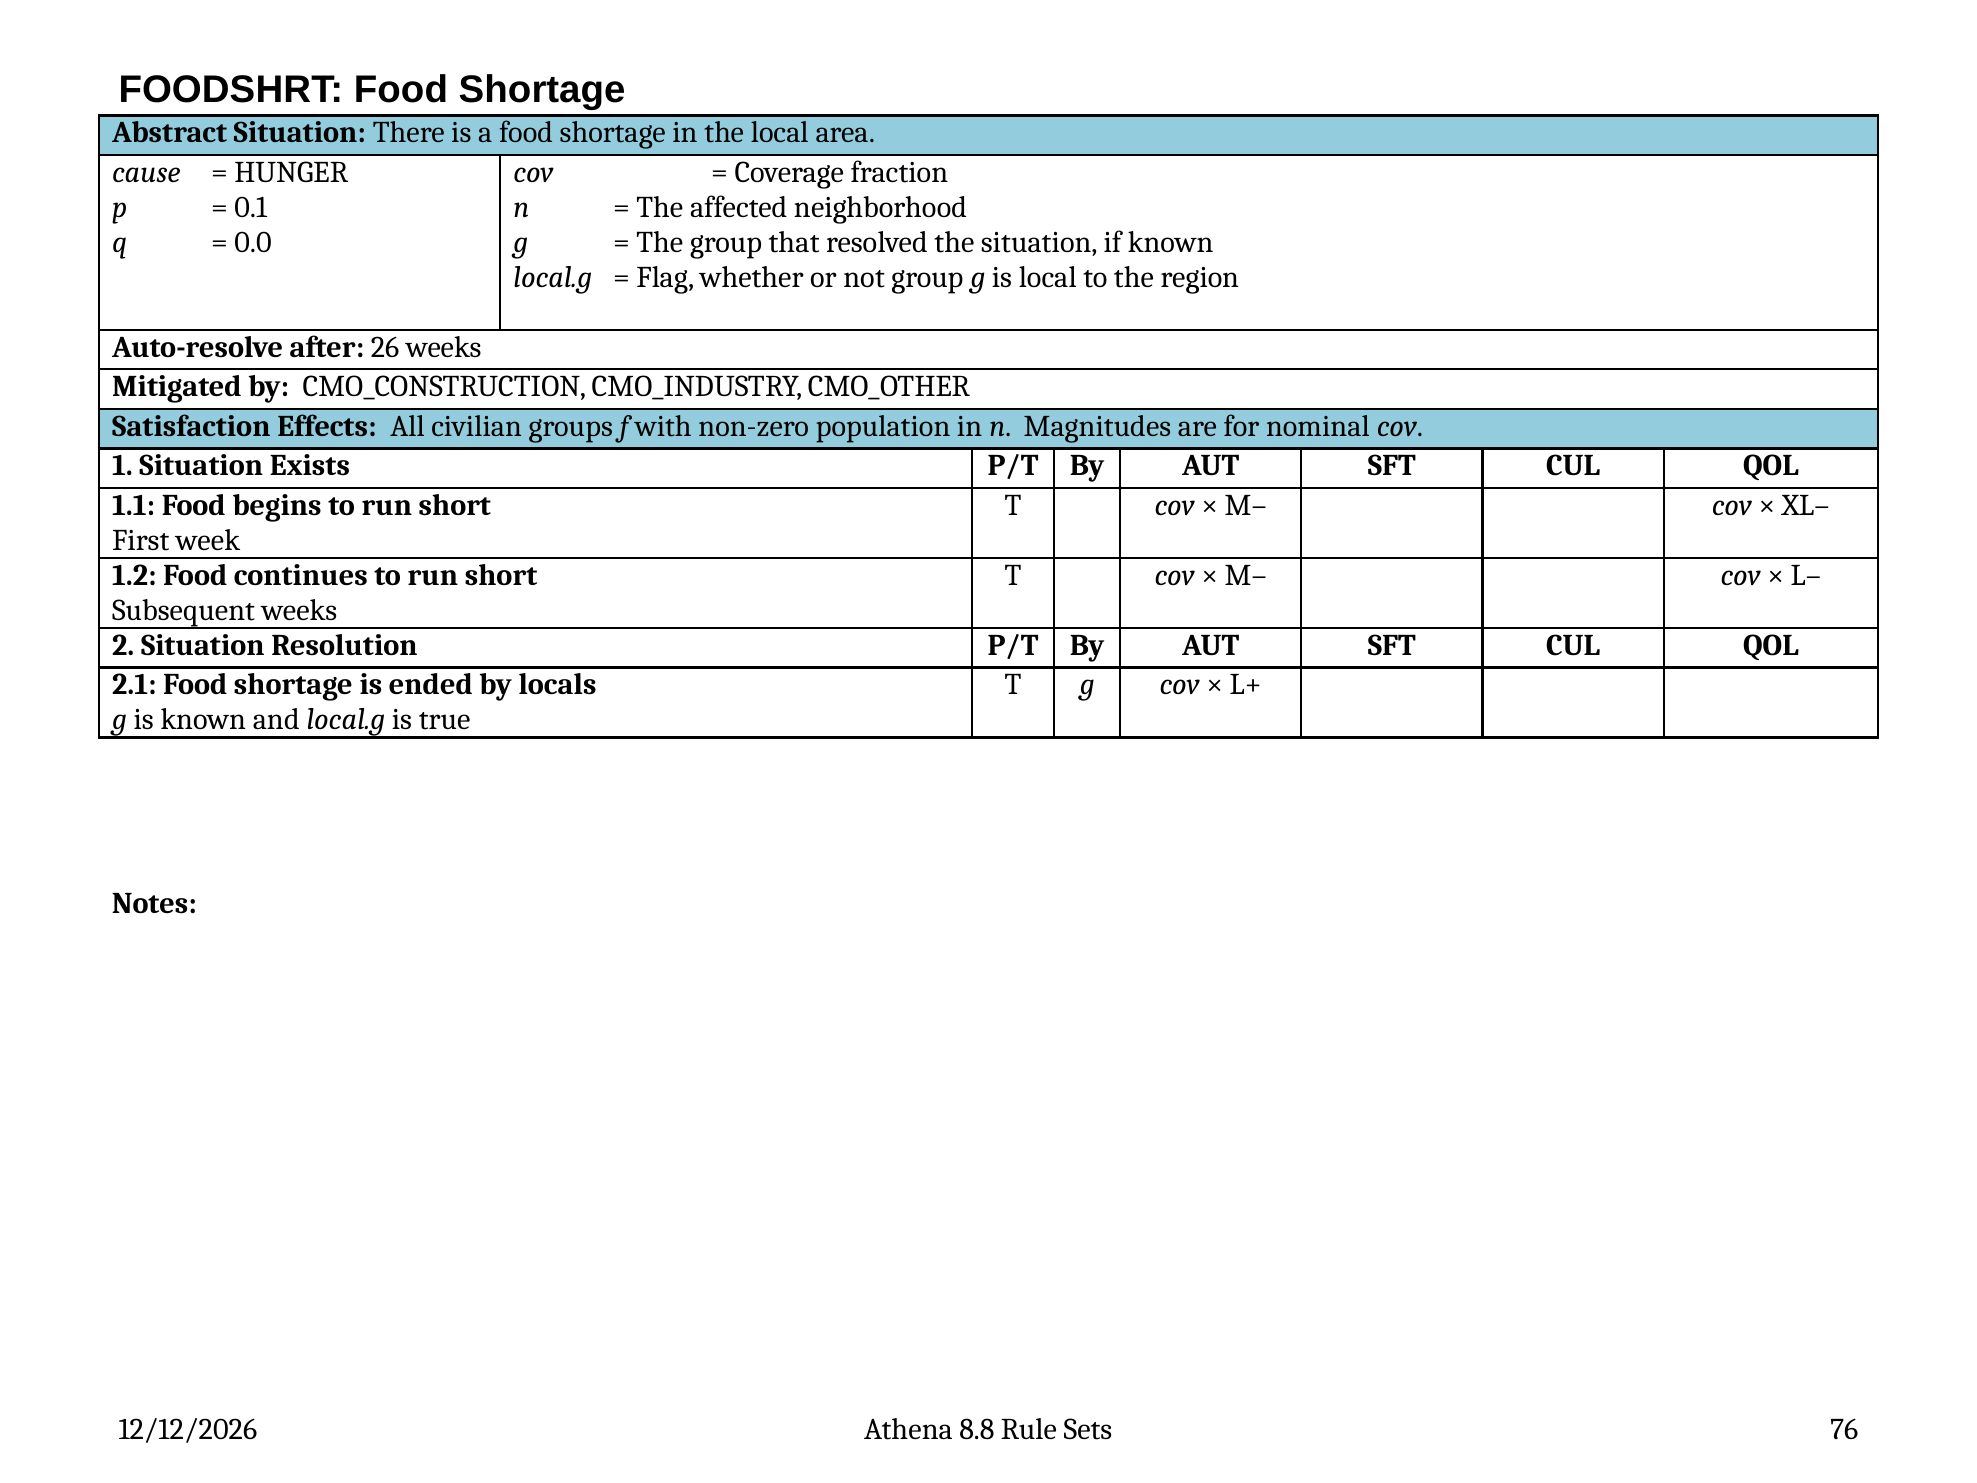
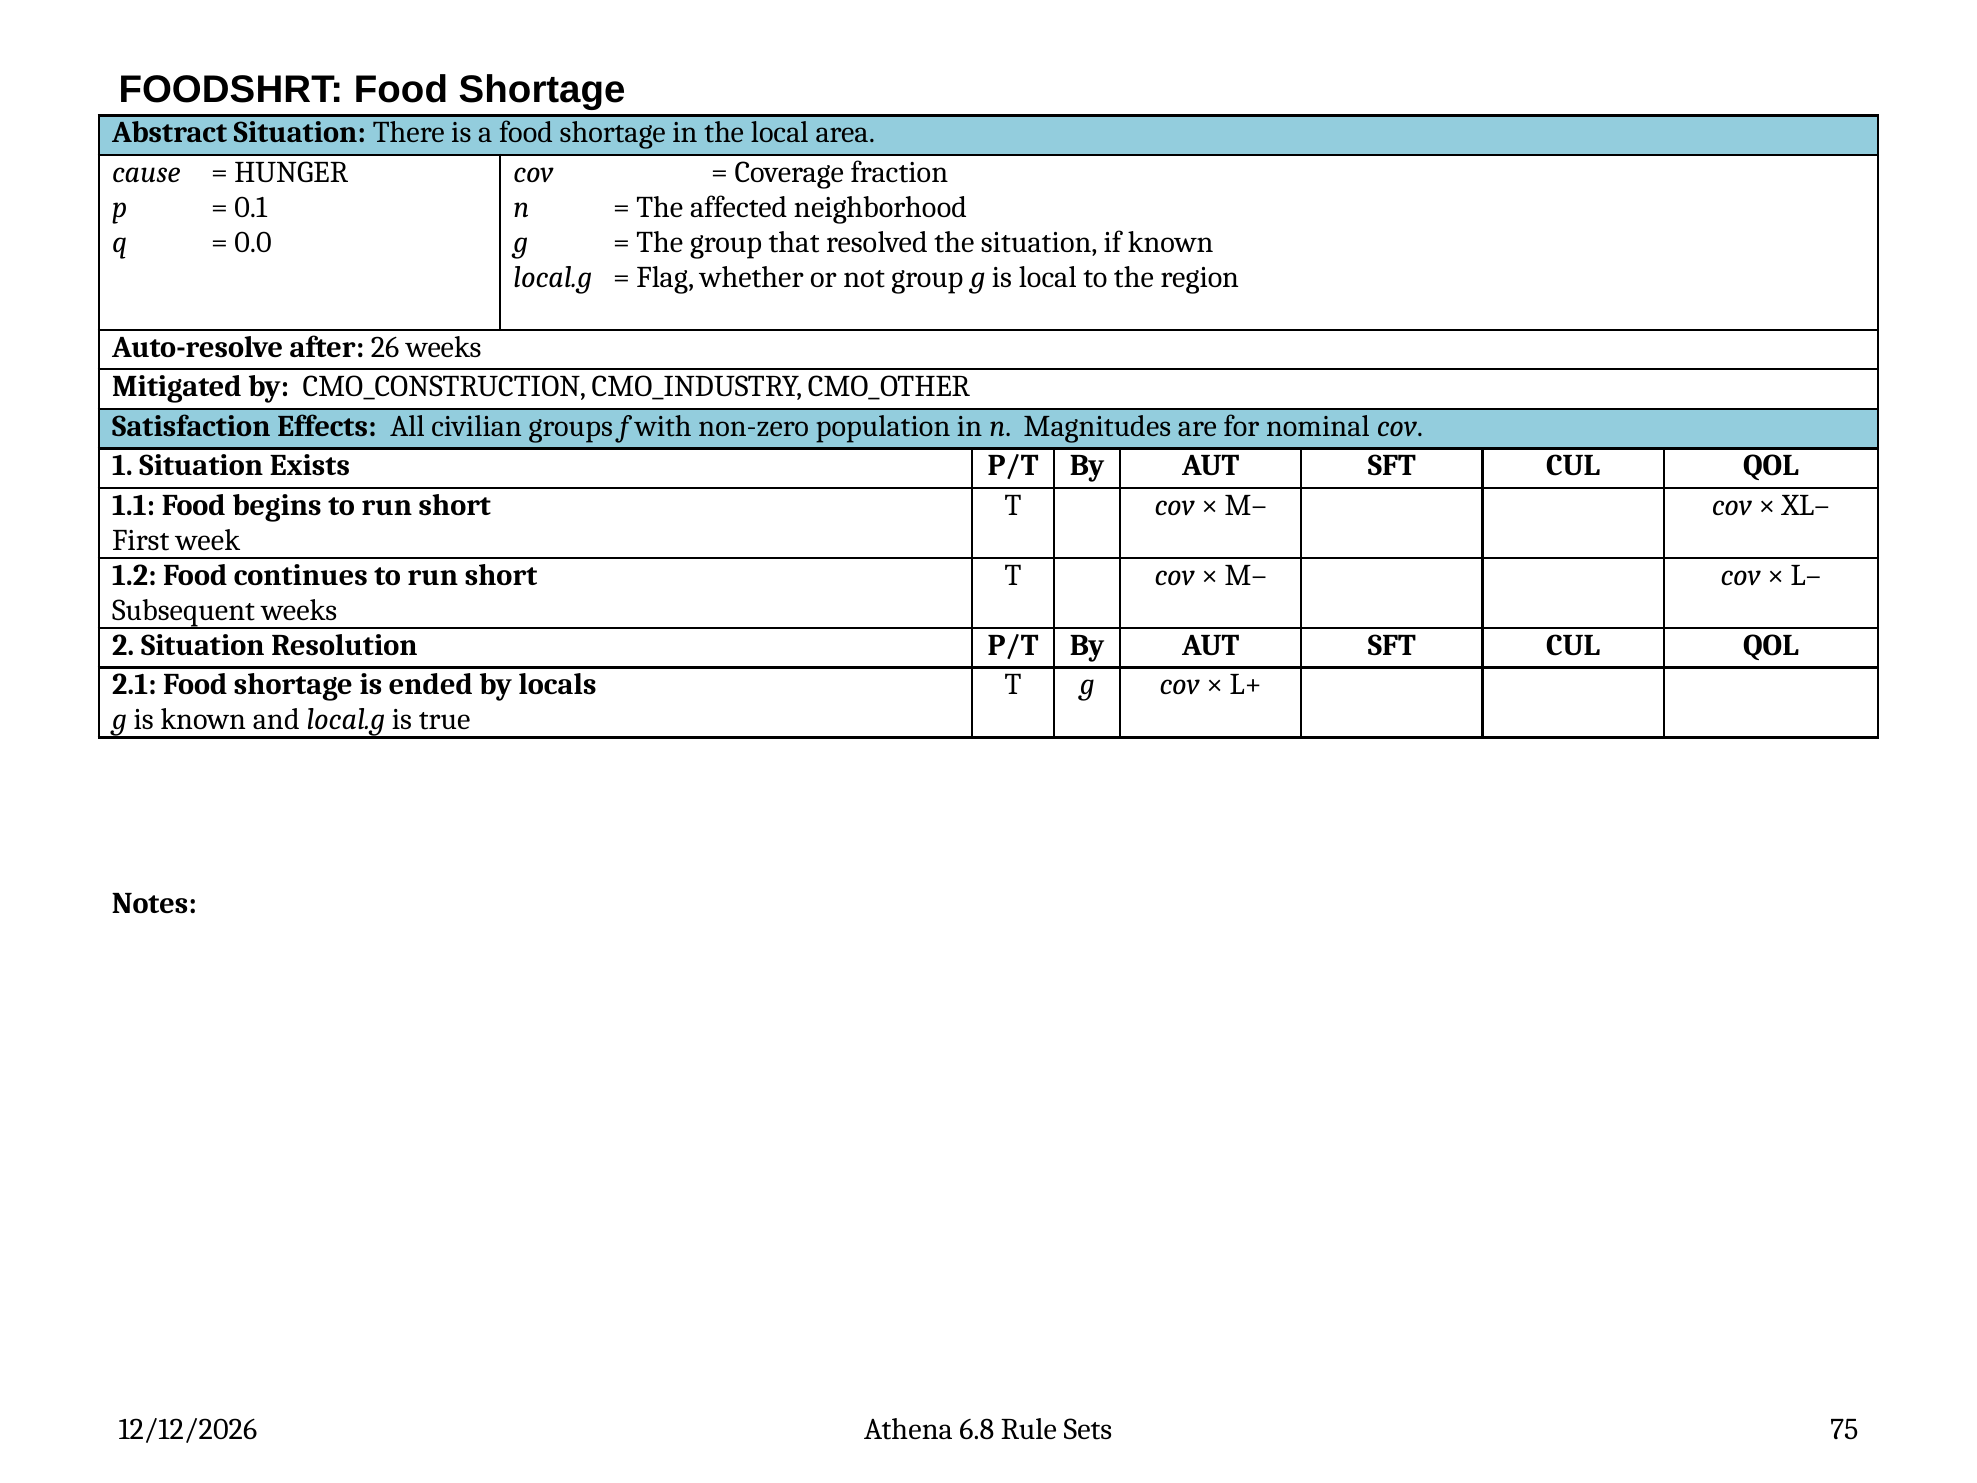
8.8: 8.8 -> 6.8
76: 76 -> 75
